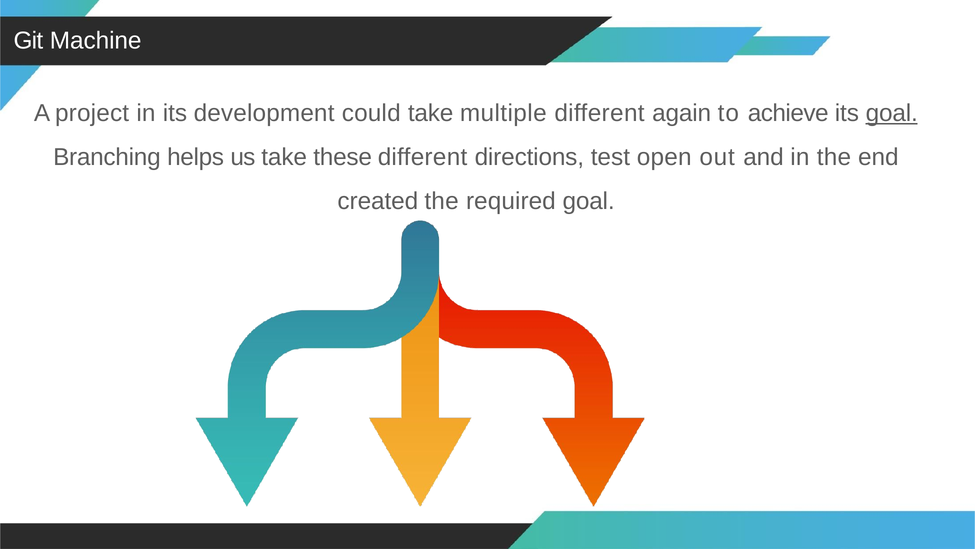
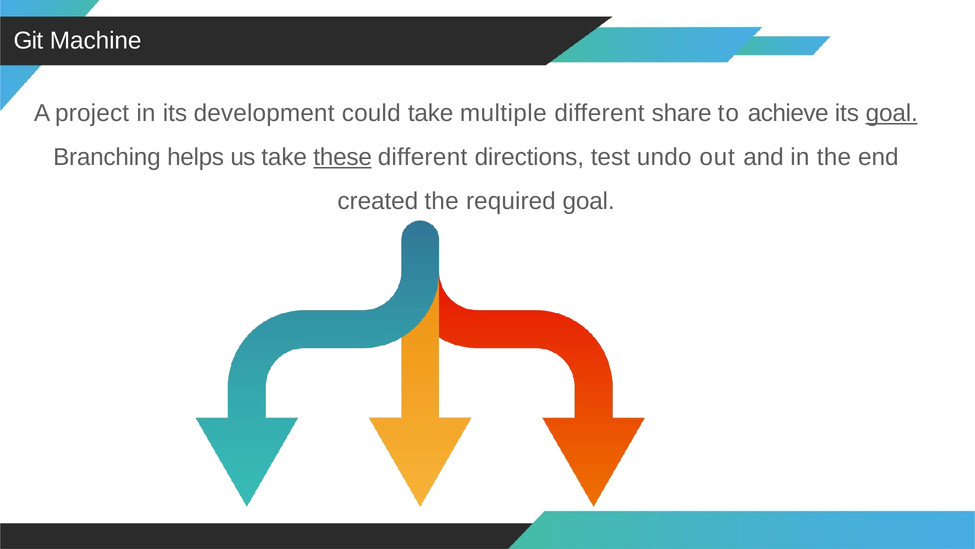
again: again -> share
these underline: none -> present
open: open -> undo
